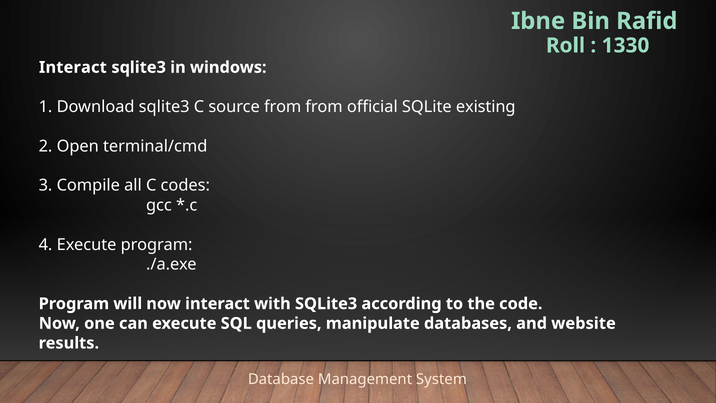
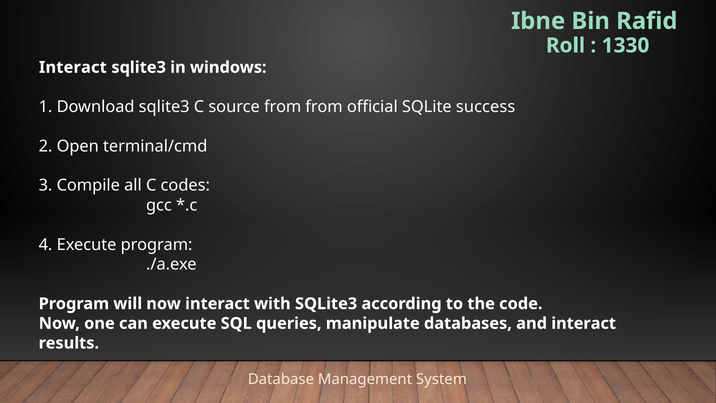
existing: existing -> success
and website: website -> interact
